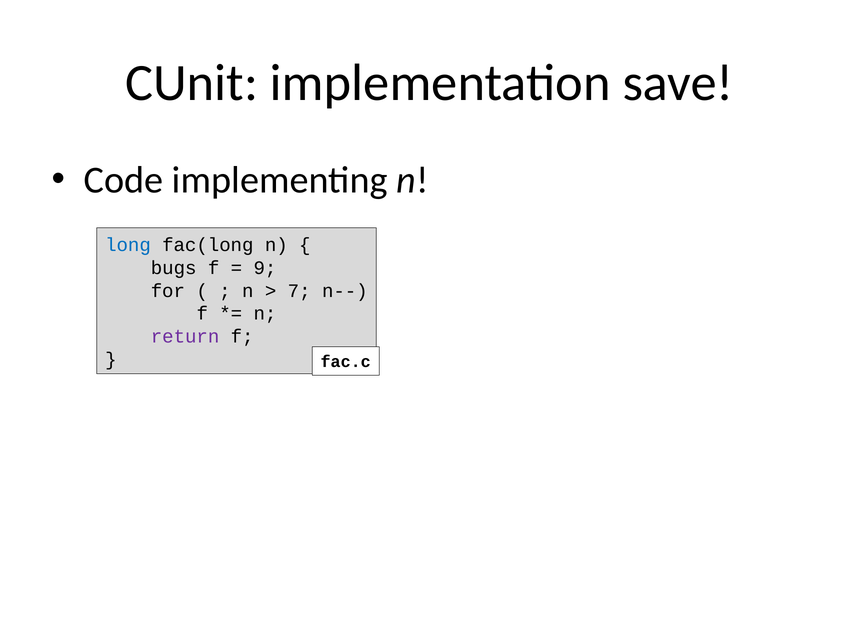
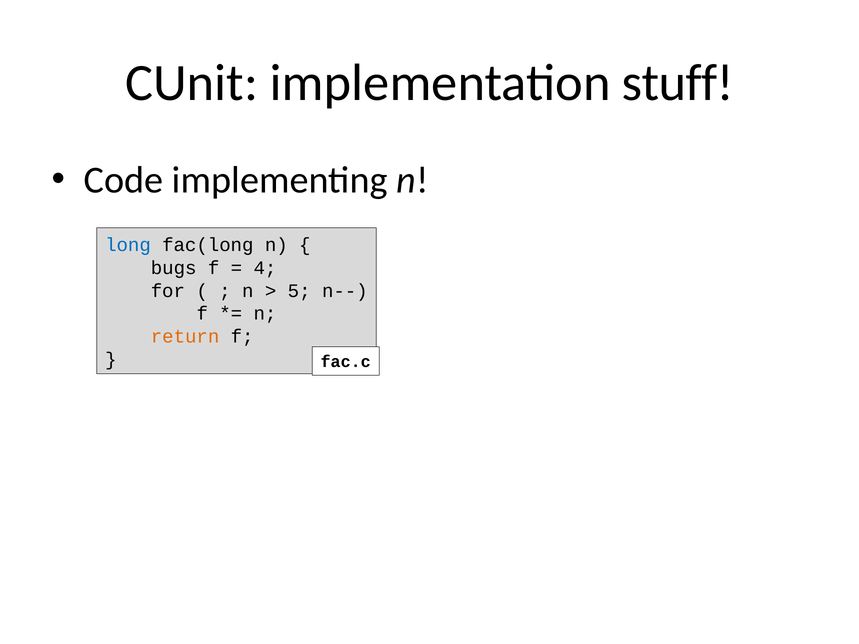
save: save -> stuff
9: 9 -> 4
7: 7 -> 5
return colour: purple -> orange
